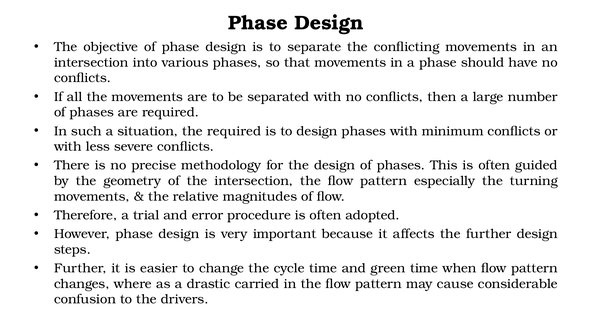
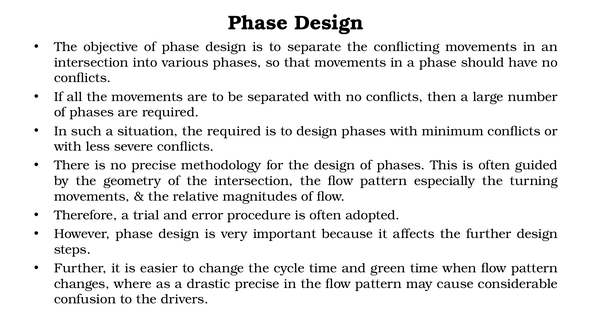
drastic carried: carried -> precise
